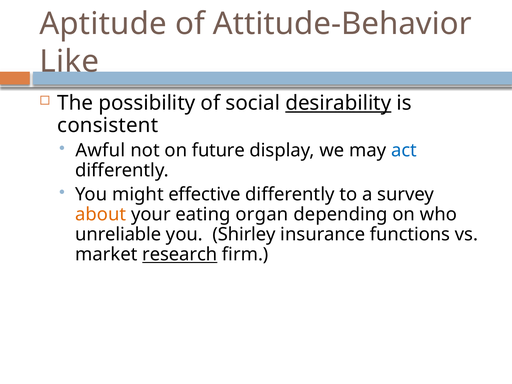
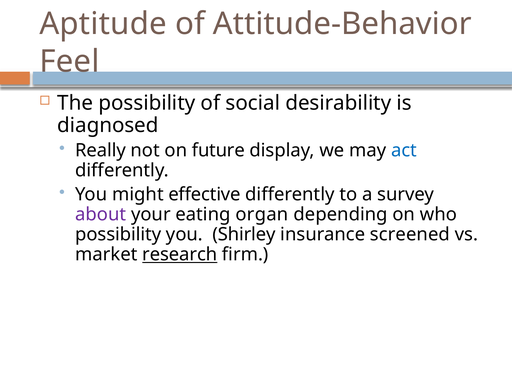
Like: Like -> Feel
desirability underline: present -> none
consistent: consistent -> diagnosed
Awful: Awful -> Really
about colour: orange -> purple
unreliable at (118, 234): unreliable -> possibility
functions: functions -> screened
